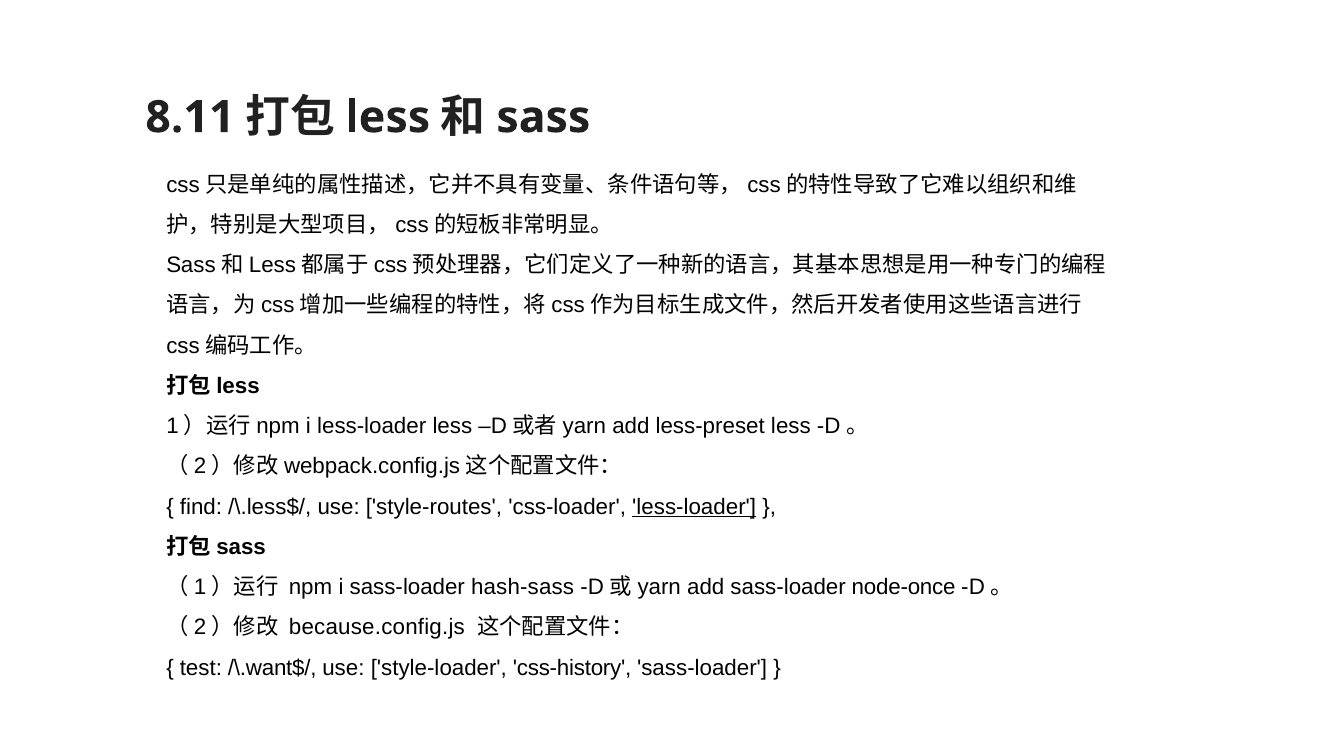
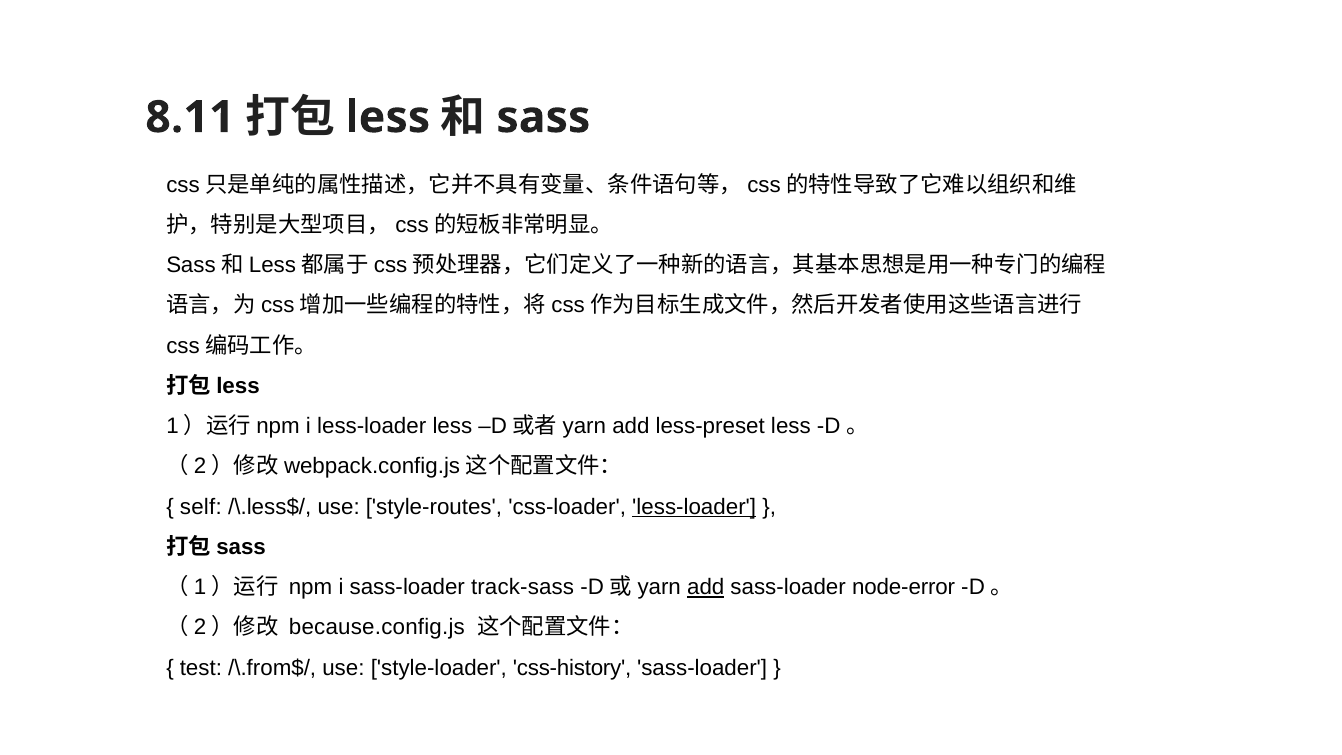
find: find -> self
hash-sass: hash-sass -> track-sass
add at (706, 587) underline: none -> present
node-once: node-once -> node-error
/\.want$/: /\.want$/ -> /\.from$/
